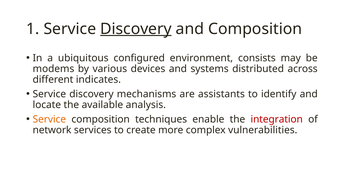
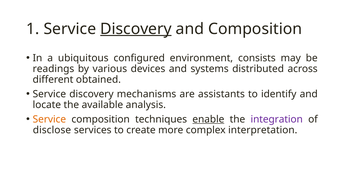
modems: modems -> readings
indicates: indicates -> obtained
enable underline: none -> present
integration colour: red -> purple
network: network -> disclose
vulnerabilities: vulnerabilities -> interpretation
